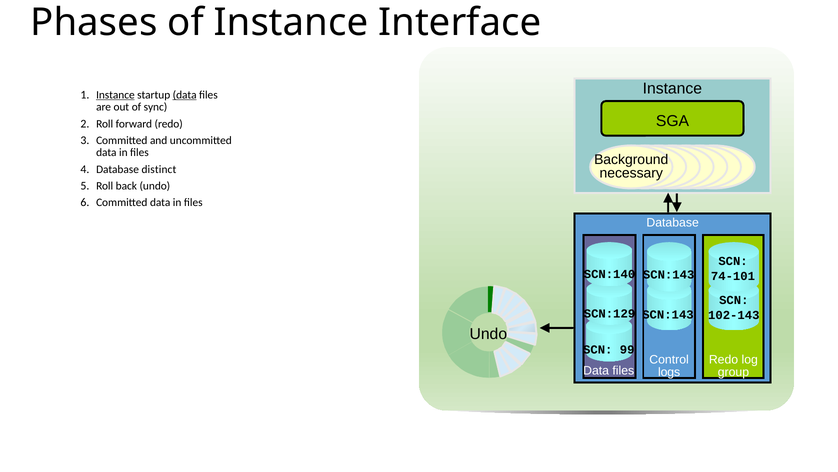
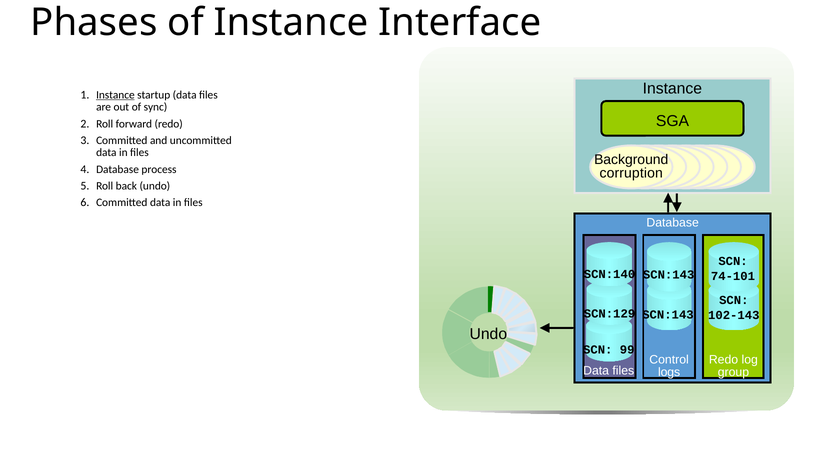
data at (185, 95) underline: present -> none
distinct: distinct -> process
necessary: necessary -> corruption
